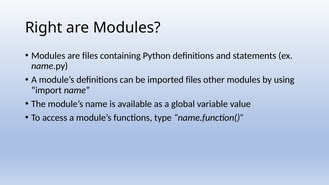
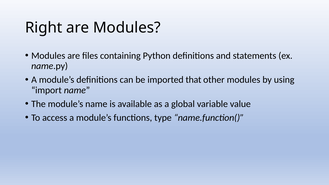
imported files: files -> that
